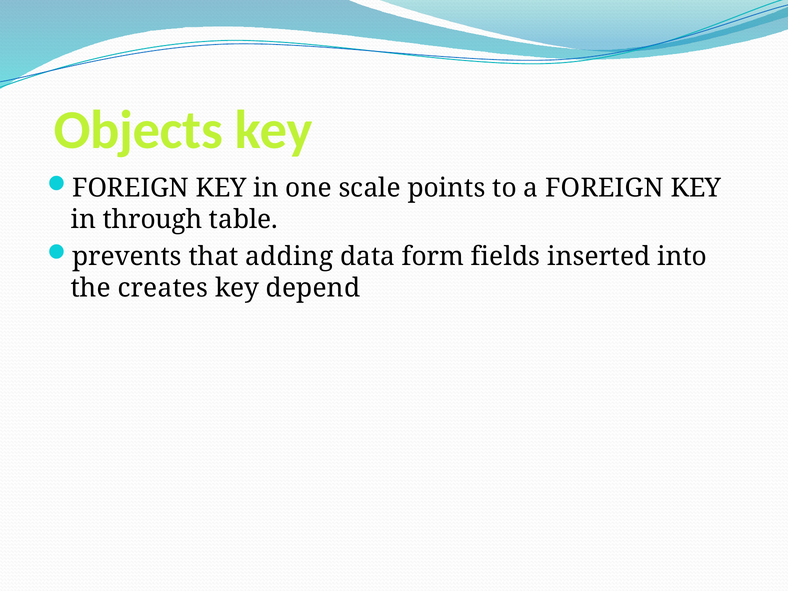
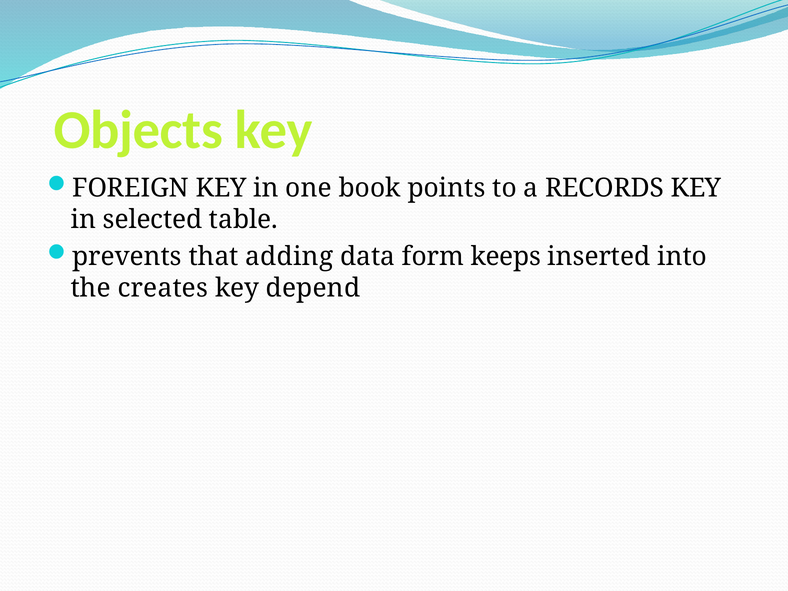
scale: scale -> book
a FOREIGN: FOREIGN -> RECORDS
through: through -> selected
fields: fields -> keeps
